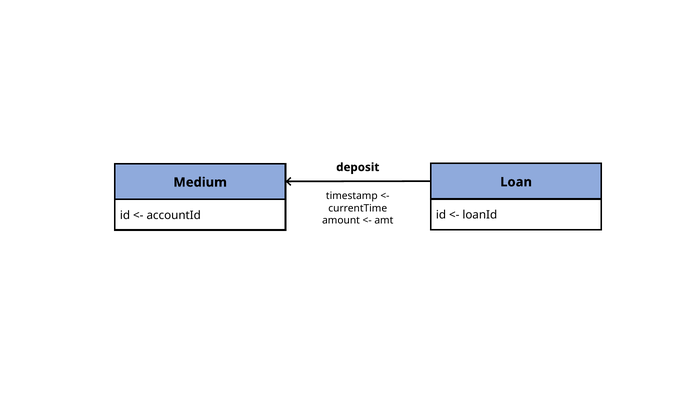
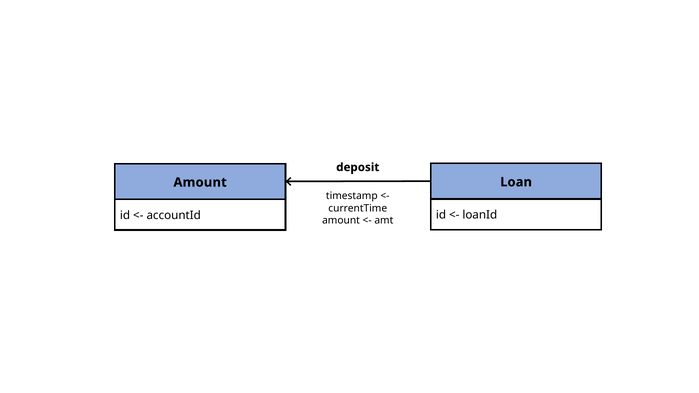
Medium at (200, 182): Medium -> Amount
